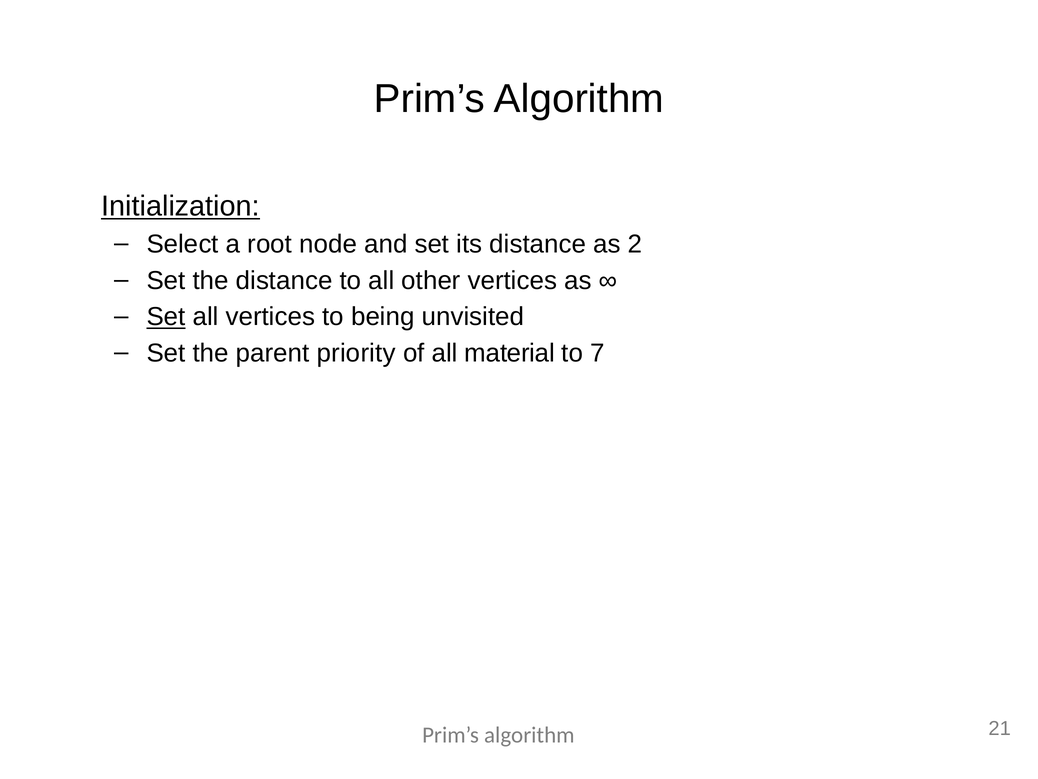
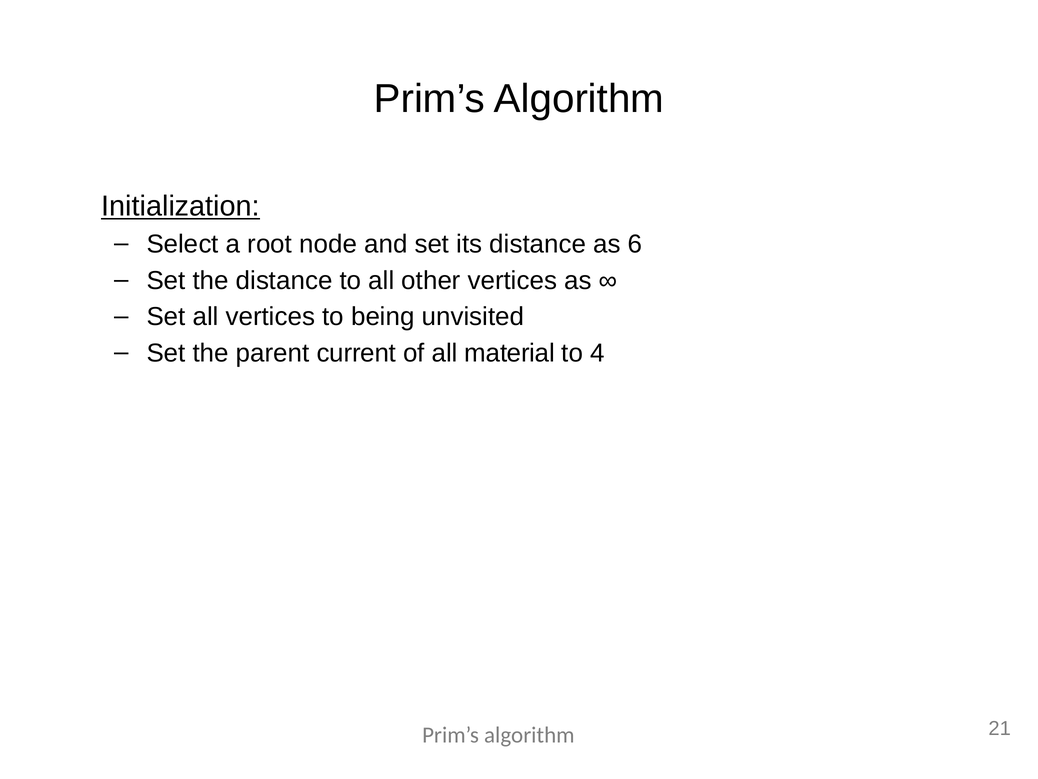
2: 2 -> 6
Set at (166, 317) underline: present -> none
priority: priority -> current
7: 7 -> 4
